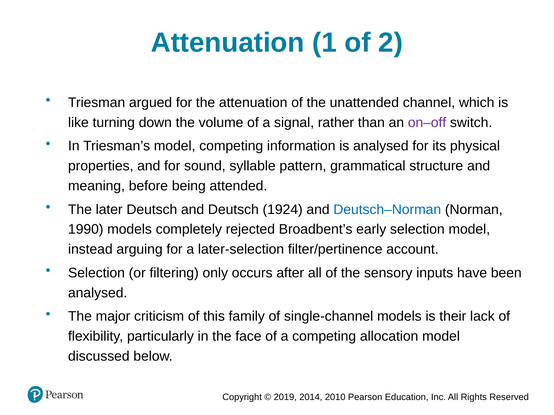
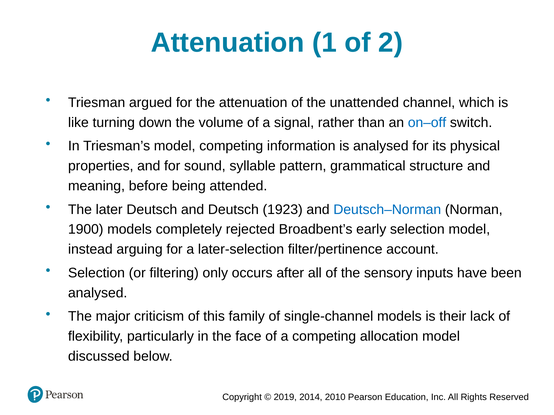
on–off colour: purple -> blue
1924: 1924 -> 1923
1990: 1990 -> 1900
